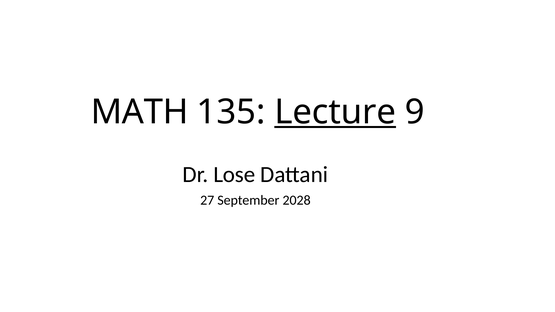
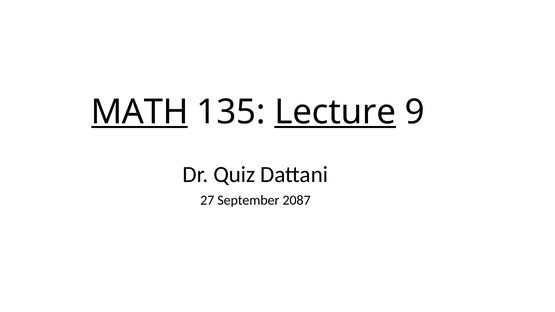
MATH underline: none -> present
Lose: Lose -> Quiz
2028: 2028 -> 2087
